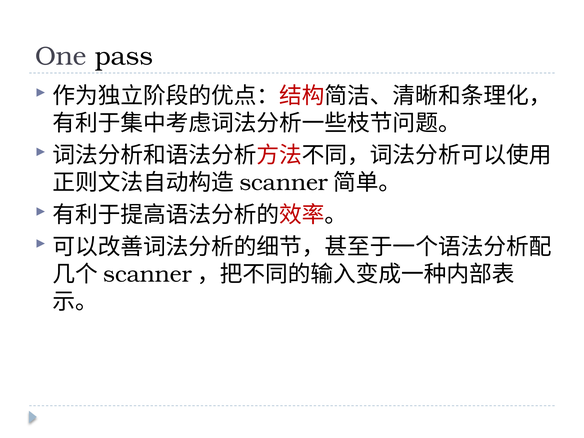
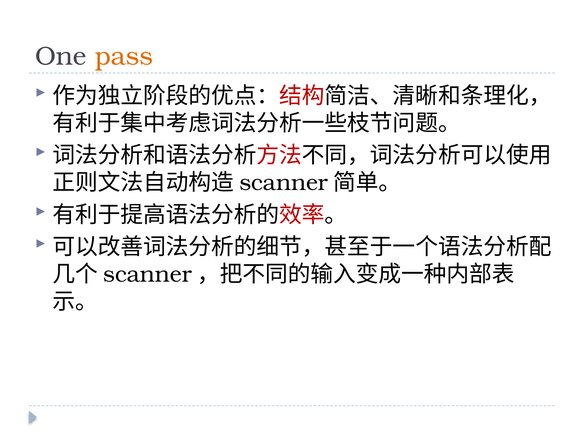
pass colour: black -> orange
